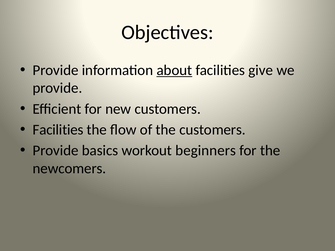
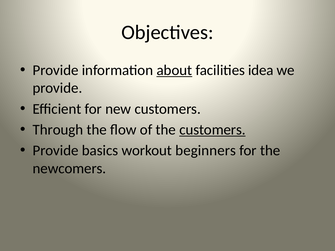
give: give -> idea
Facilities at (58, 130): Facilities -> Through
customers at (212, 130) underline: none -> present
